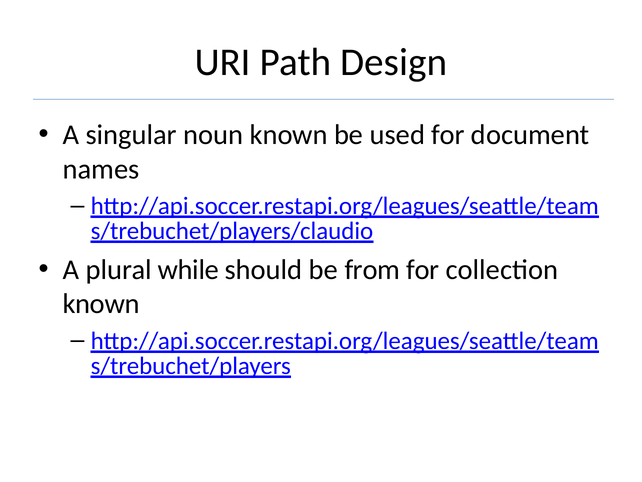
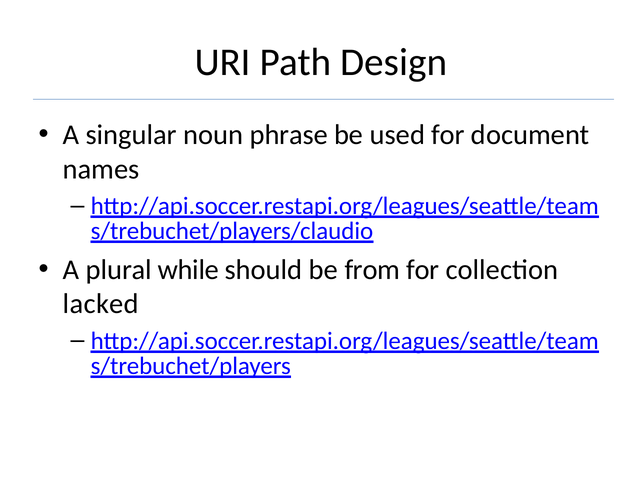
noun known: known -> phrase
known at (101, 304): known -> lacked
